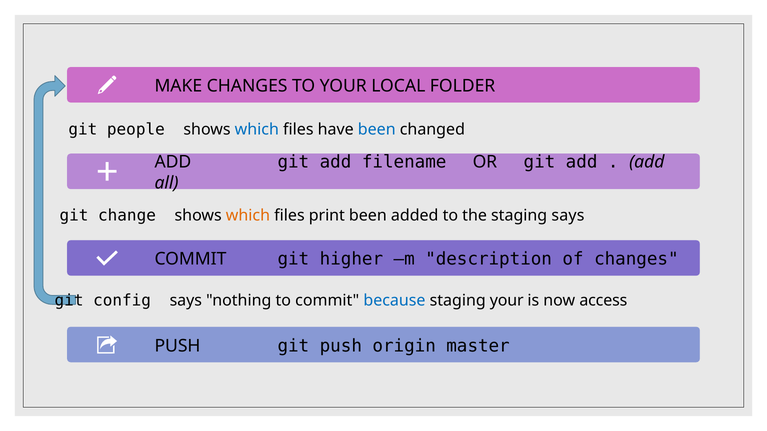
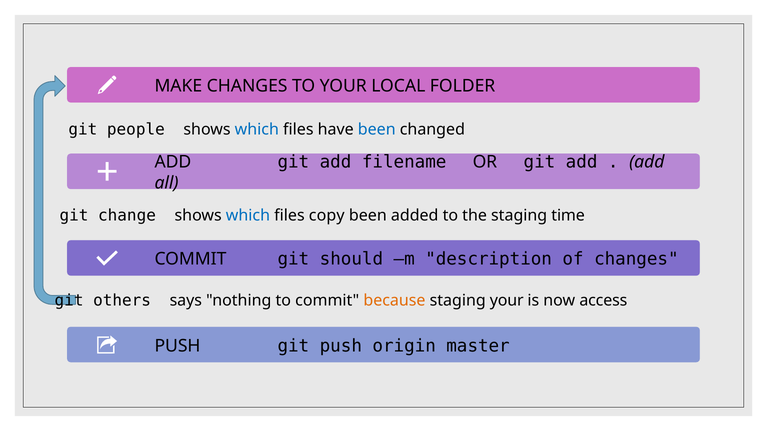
which at (248, 216) colour: orange -> blue
print: print -> copy
staging says: says -> time
higher: higher -> should
config: config -> others
because colour: blue -> orange
